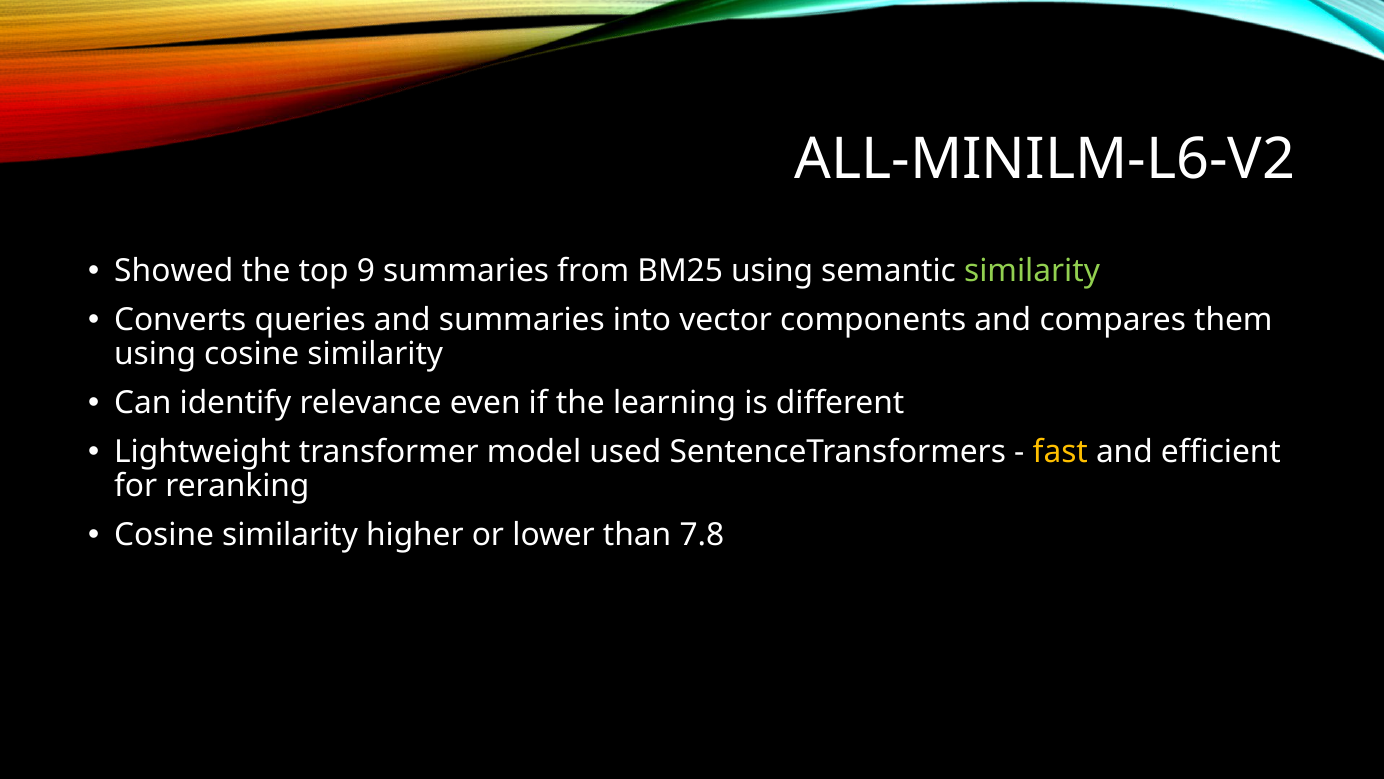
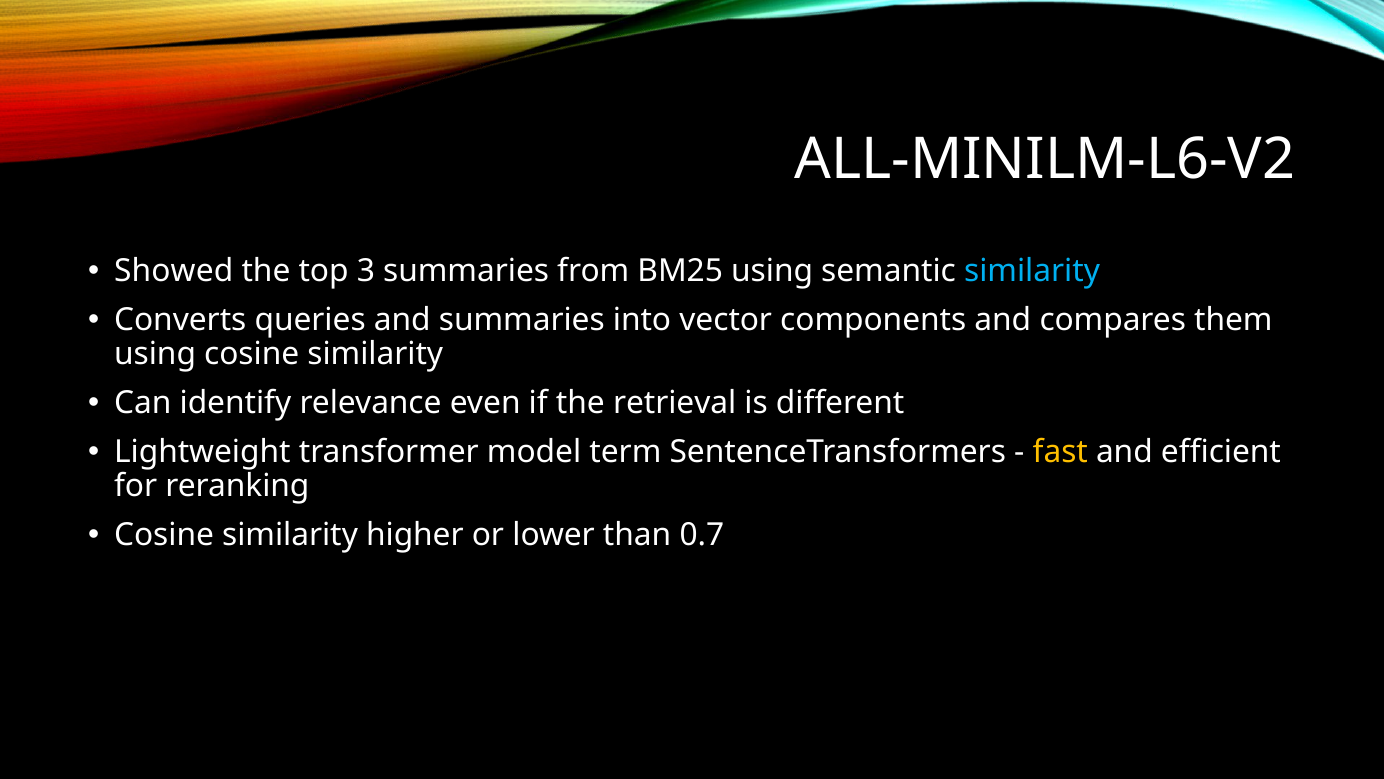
9: 9 -> 3
similarity at (1032, 271) colour: light green -> light blue
learning: learning -> retrieval
used: used -> term
7.8: 7.8 -> 0.7
